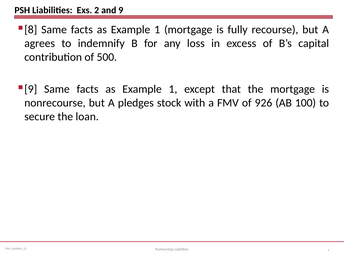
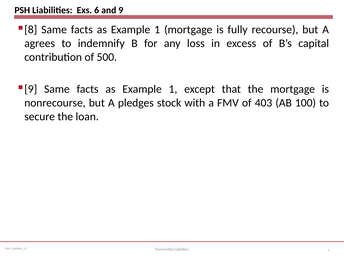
2: 2 -> 6
926: 926 -> 403
